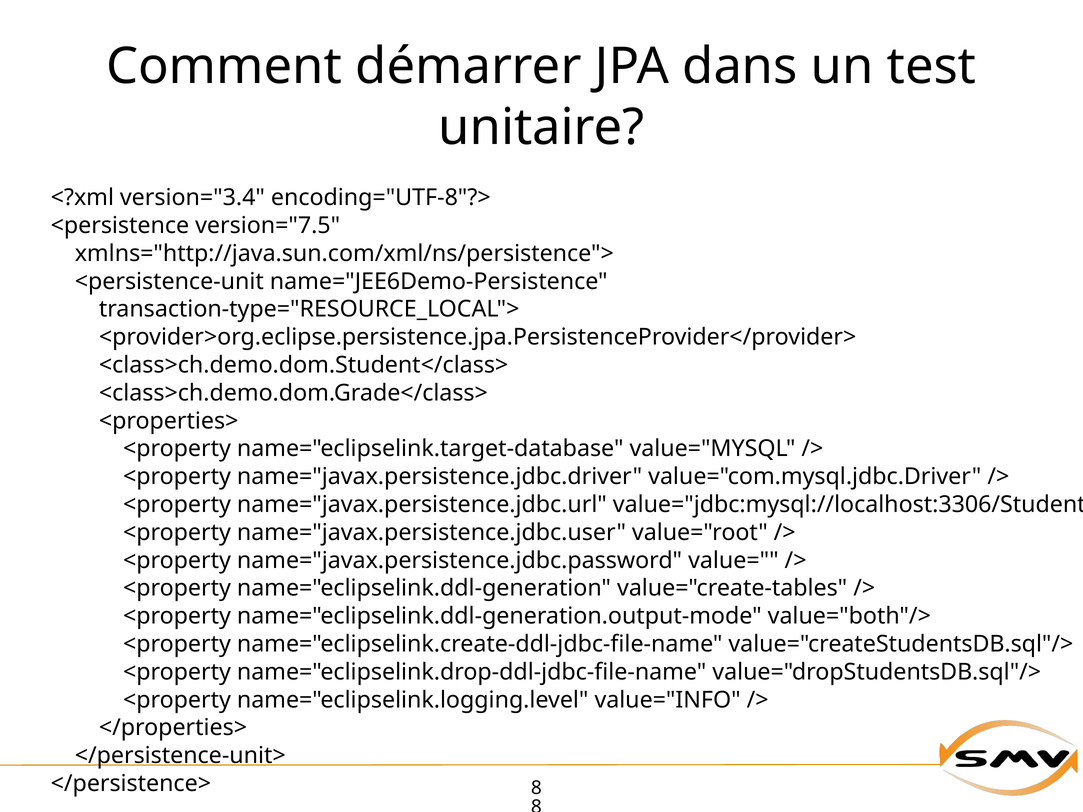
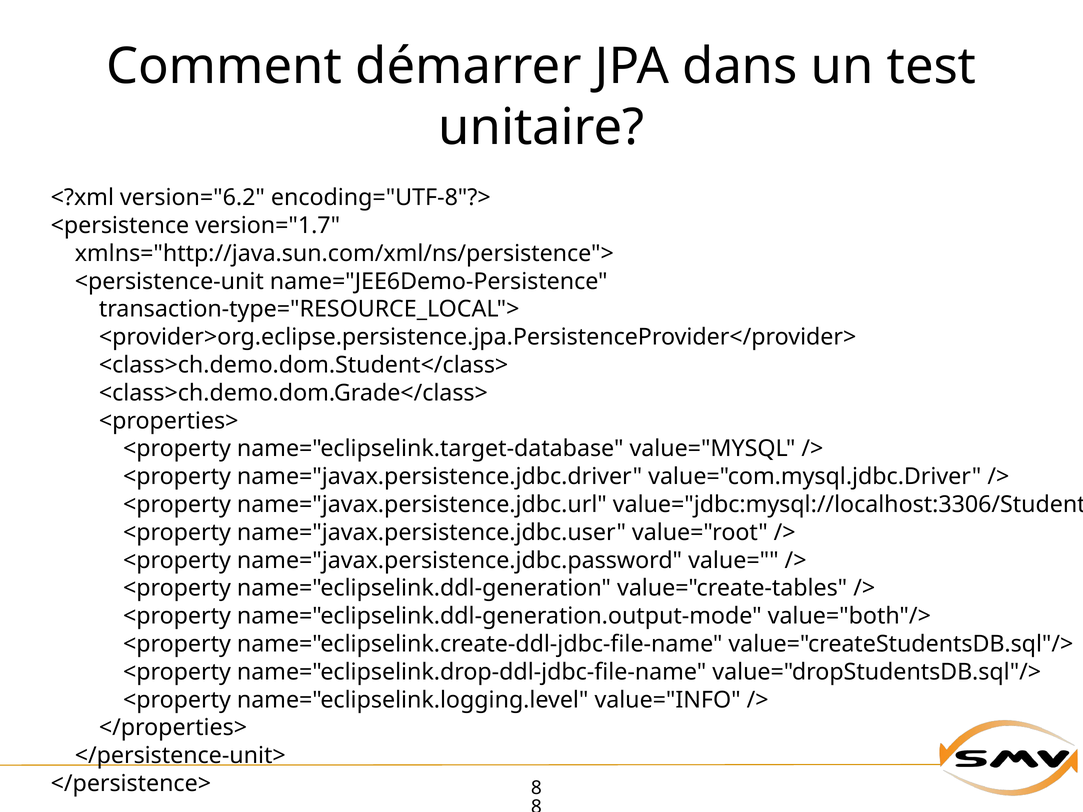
version="3.4: version="3.4 -> version="6.2
version="7.5: version="7.5 -> version="1.7
